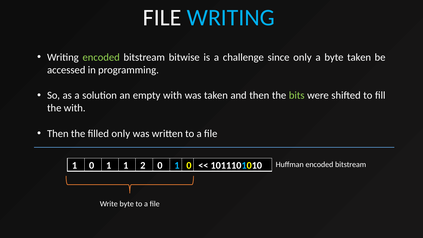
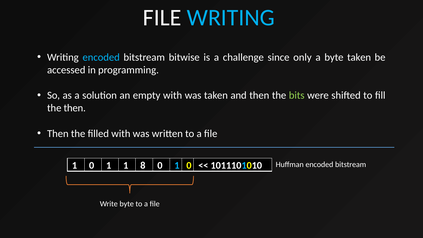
encoded at (101, 57) colour: light green -> light blue
the with: with -> then
filled only: only -> with
2: 2 -> 8
